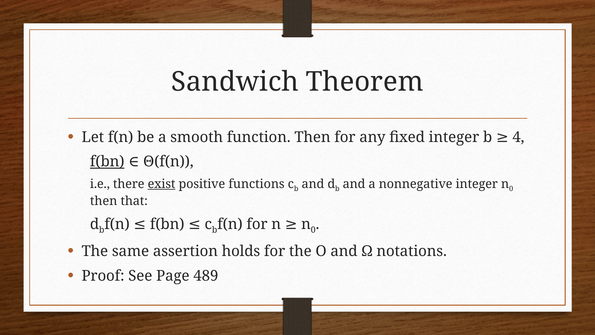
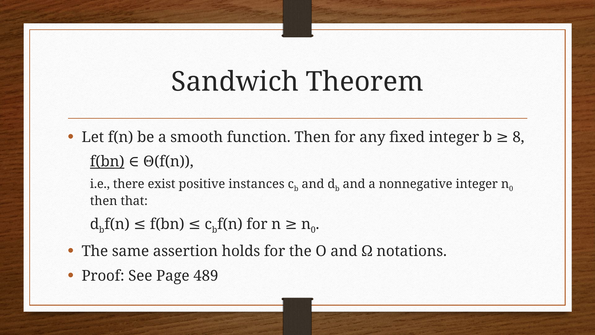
4: 4 -> 8
exist underline: present -> none
functions: functions -> instances
